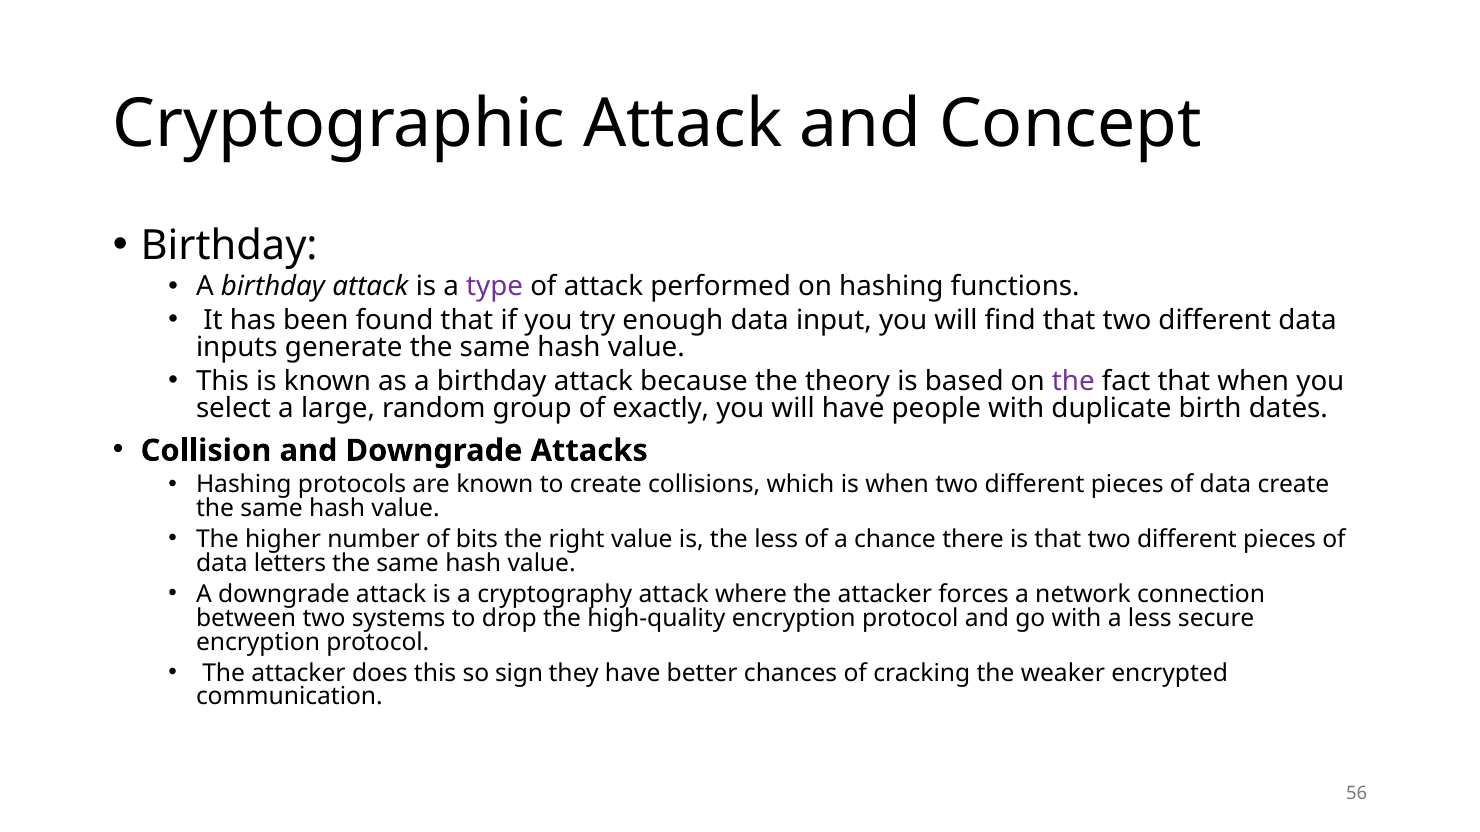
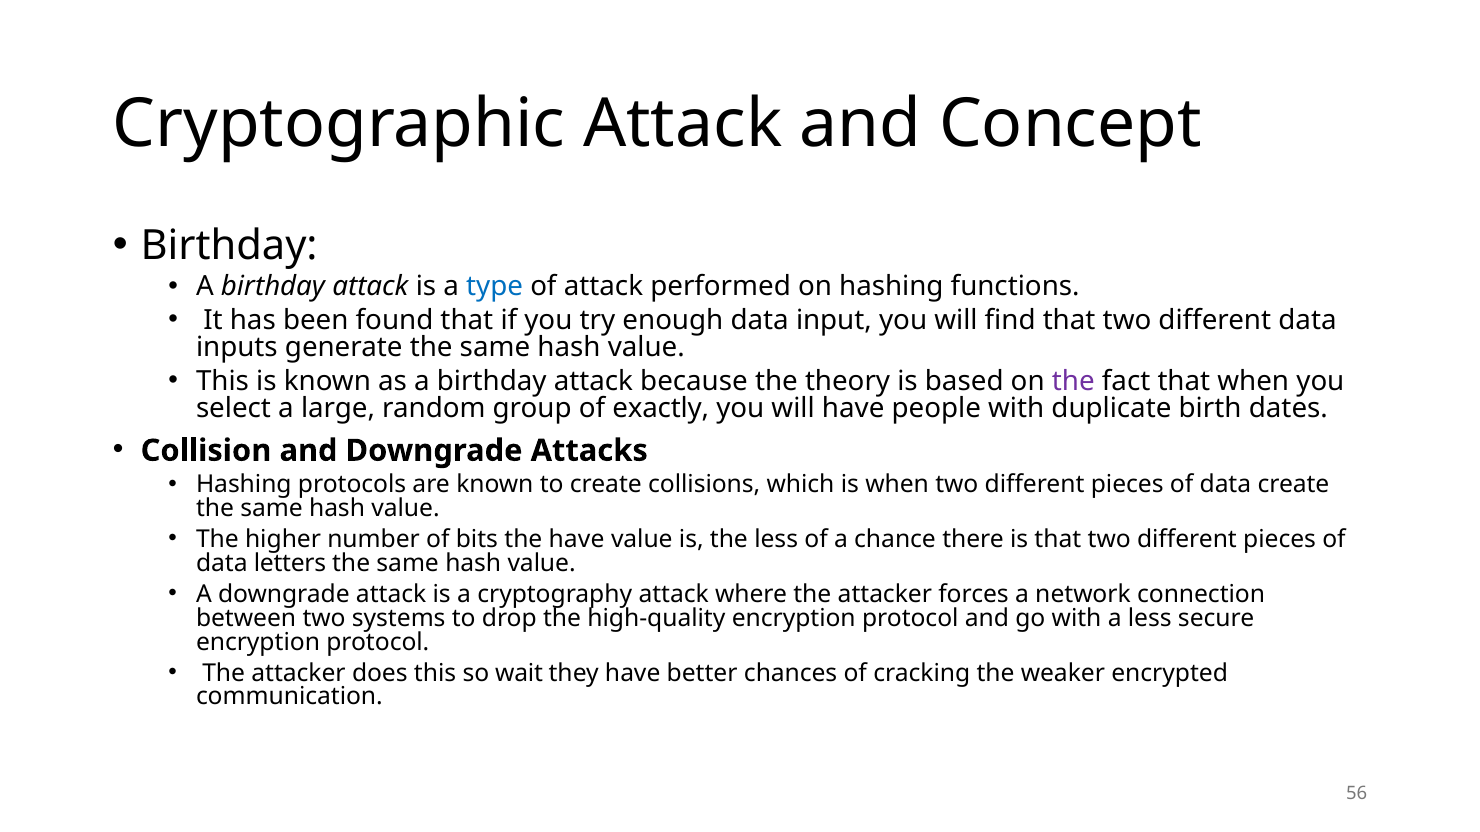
type colour: purple -> blue
the right: right -> have
sign: sign -> wait
